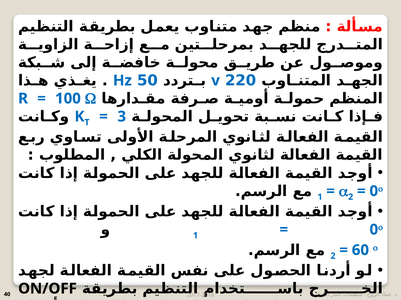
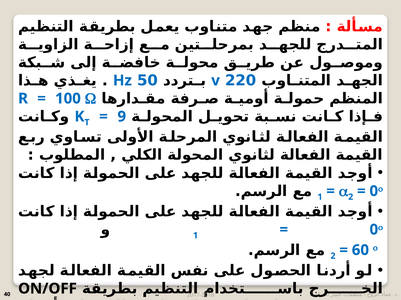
3: 3 -> 9
